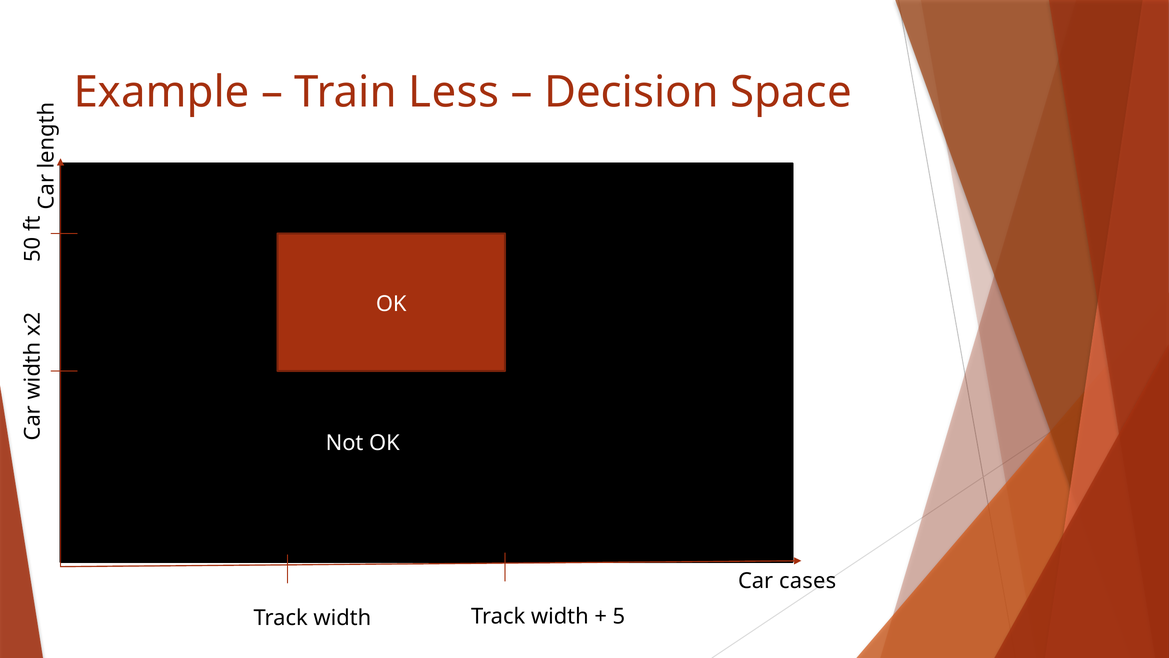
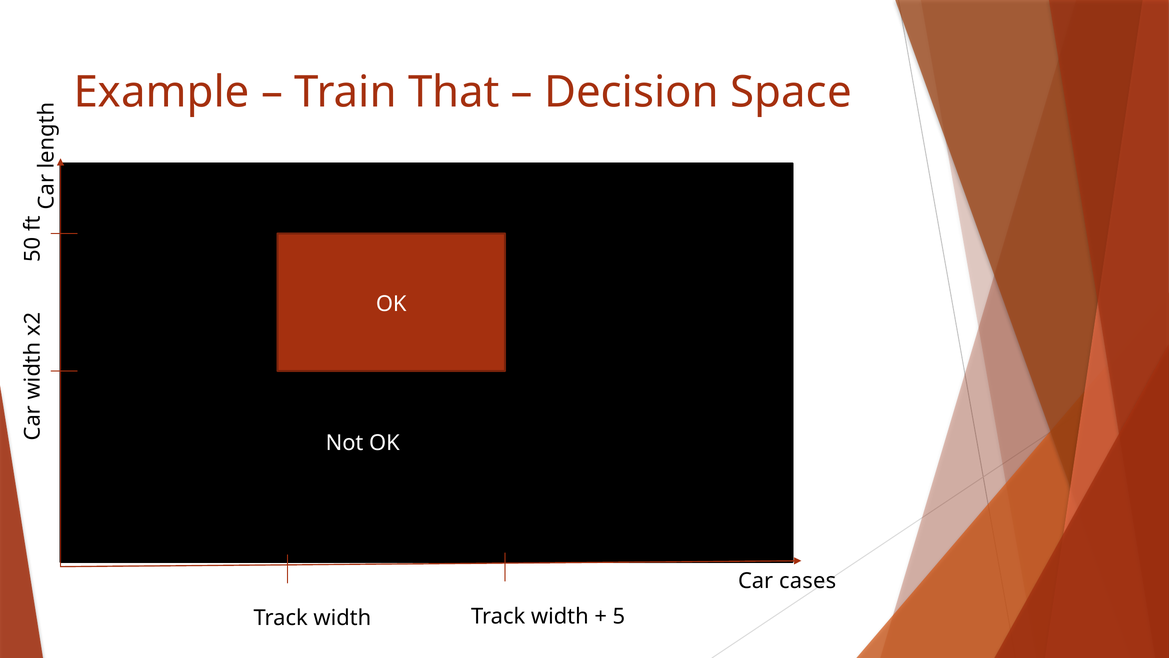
Less: Less -> That
